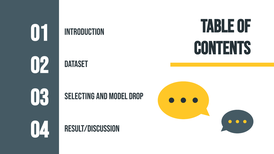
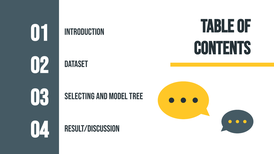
drop: drop -> tree
